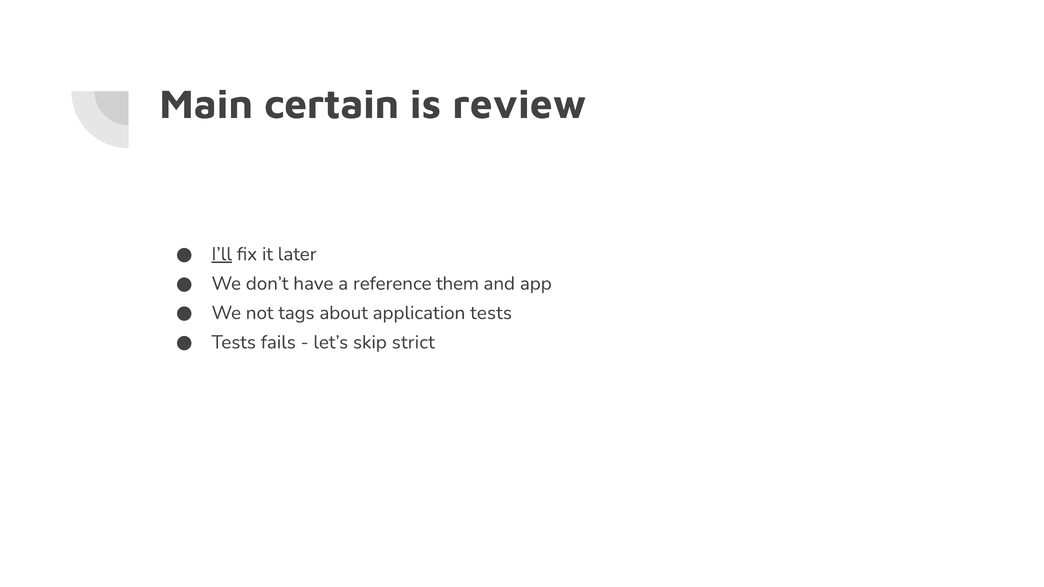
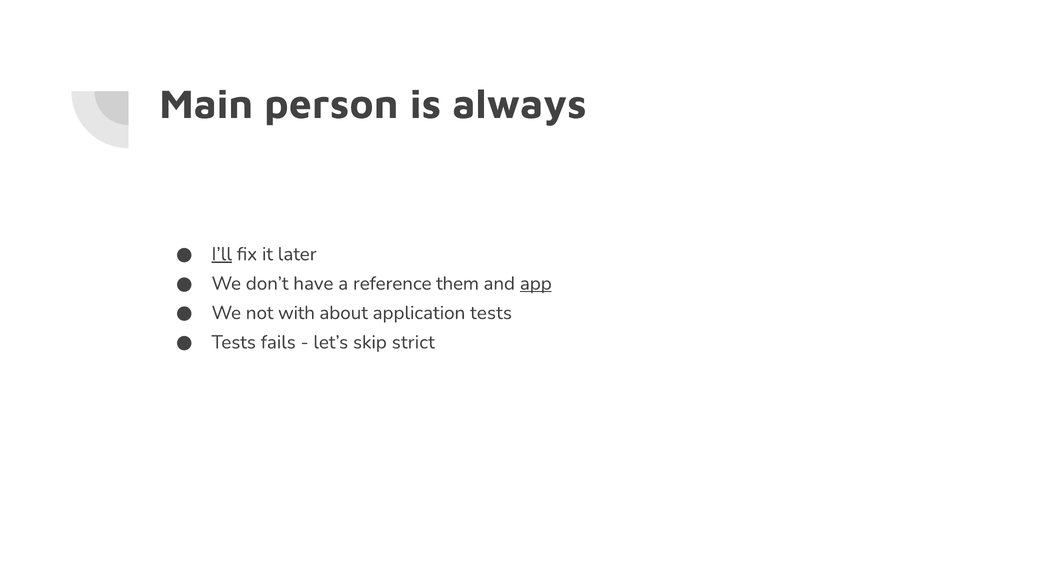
certain: certain -> person
review: review -> always
app underline: none -> present
tags: tags -> with
